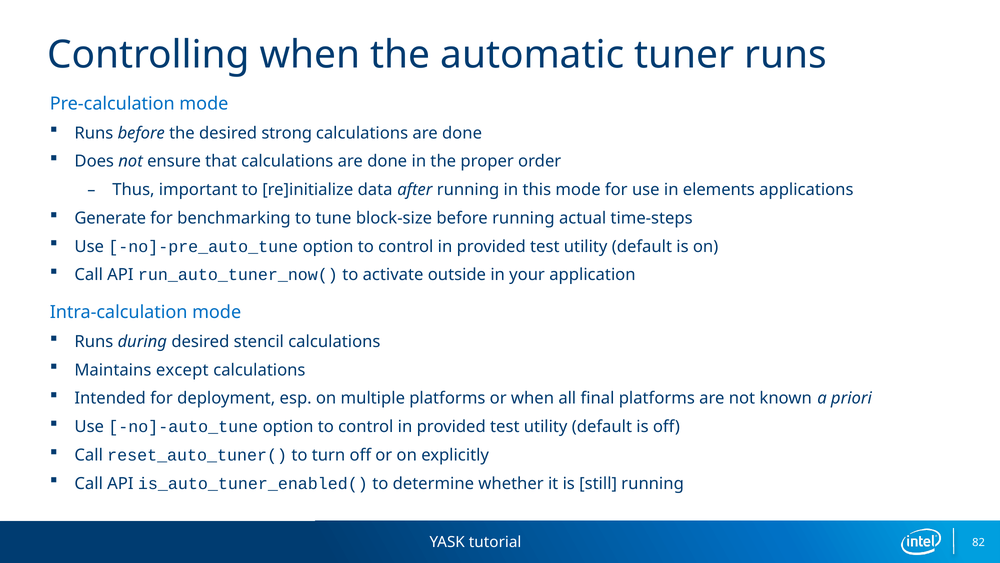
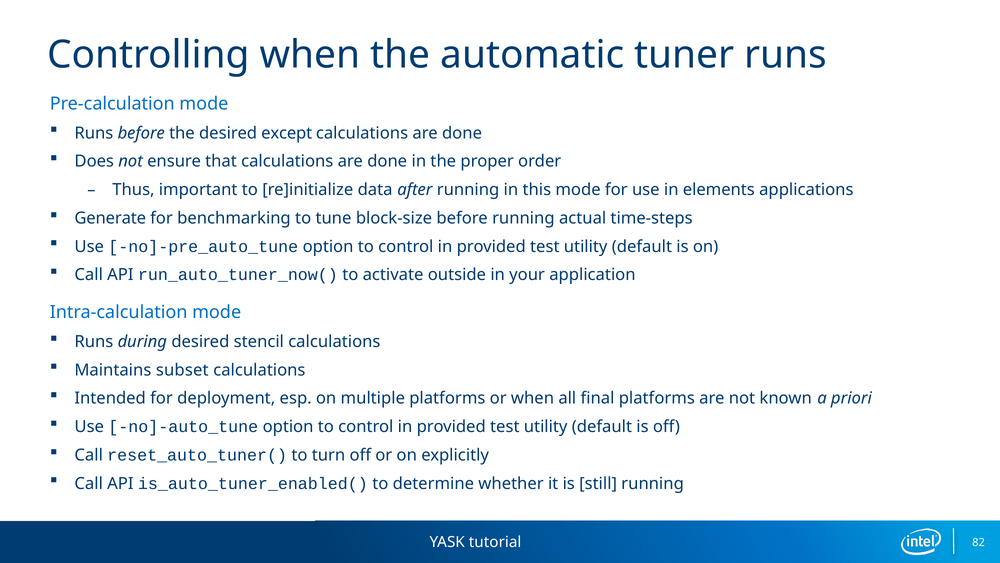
strong: strong -> except
except: except -> subset
